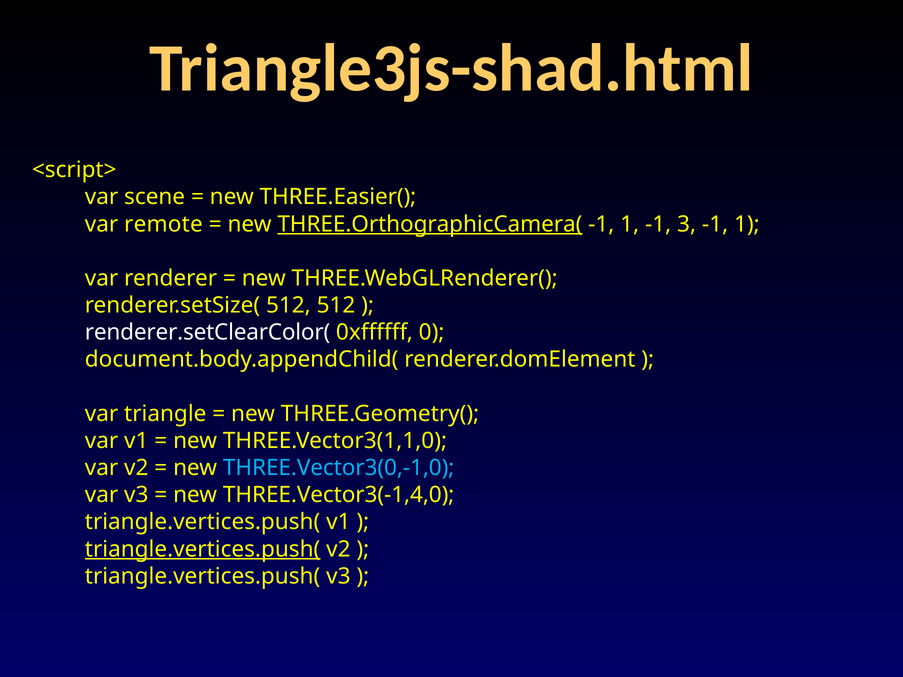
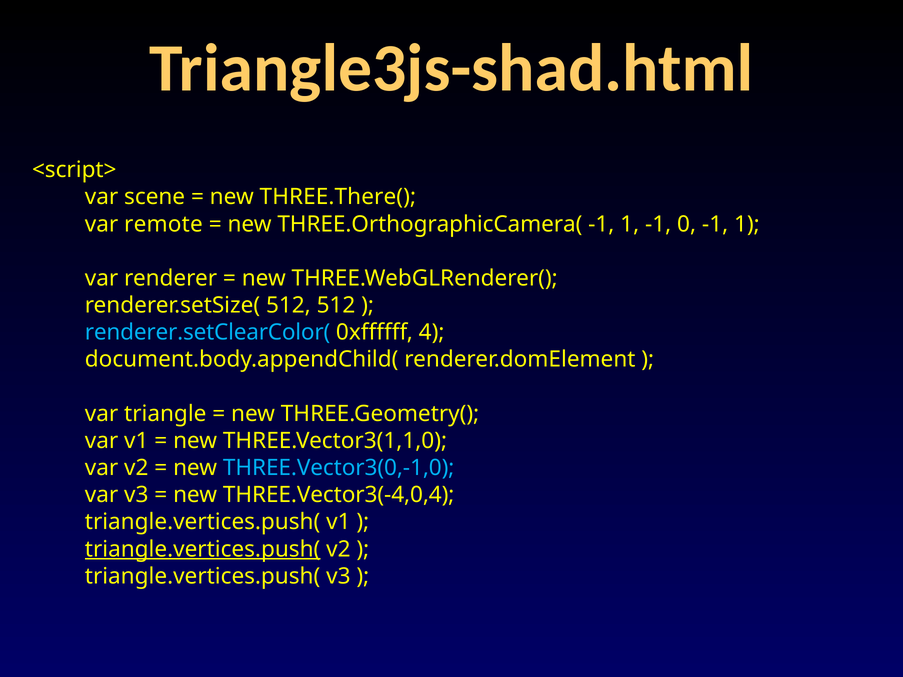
THREE.Easier(: THREE.Easier( -> THREE.There(
THREE.OrthographicCamera( underline: present -> none
3: 3 -> 0
renderer.setClearColor( colour: white -> light blue
0: 0 -> 4
THREE.Vector3(-1,4,0: THREE.Vector3(-1,4,0 -> THREE.Vector3(-4,0,4
